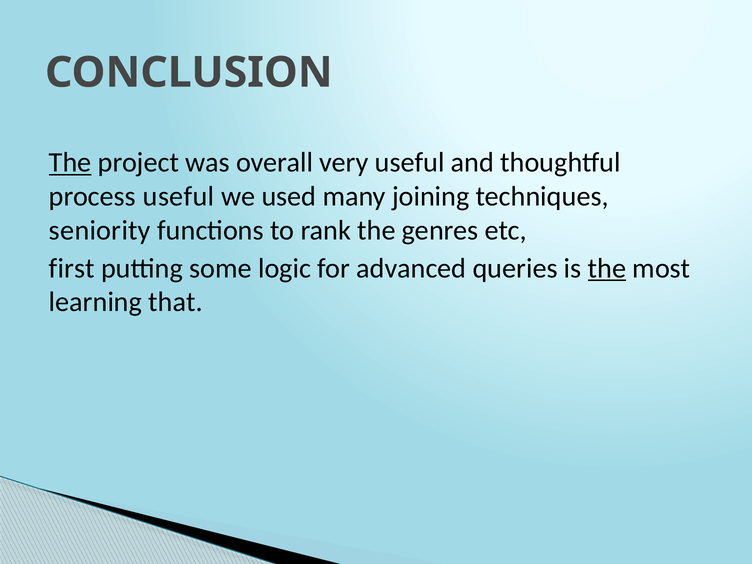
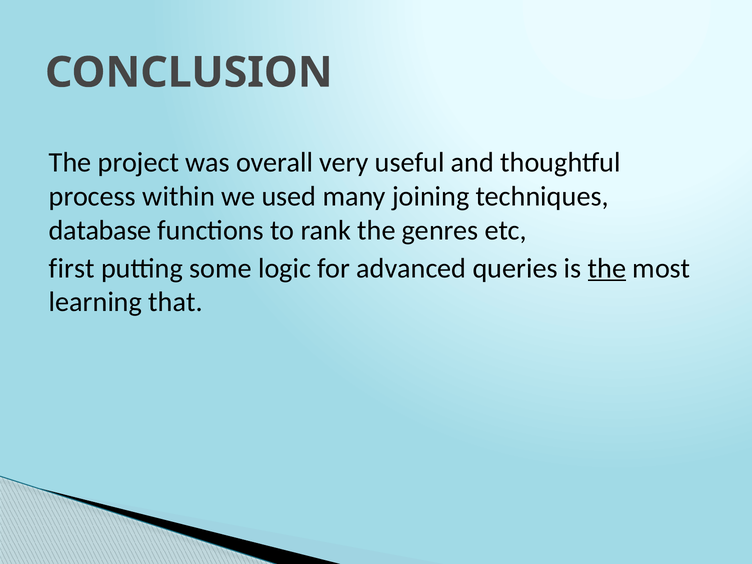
The at (70, 162) underline: present -> none
process useful: useful -> within
seniority: seniority -> database
